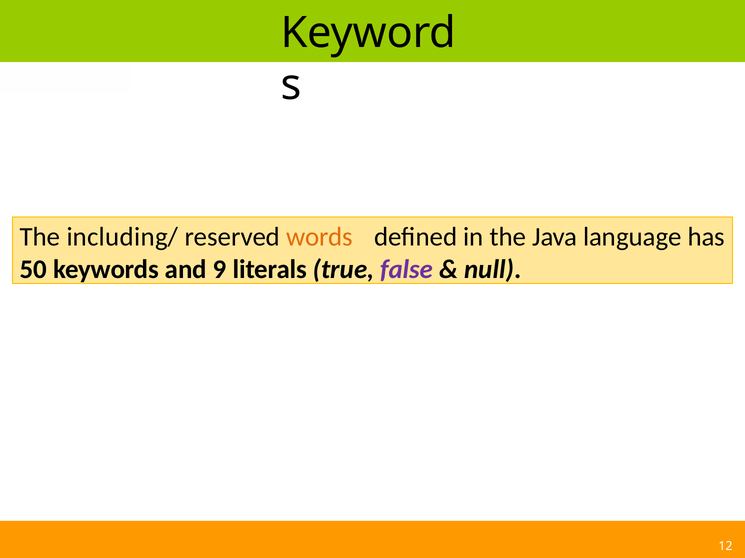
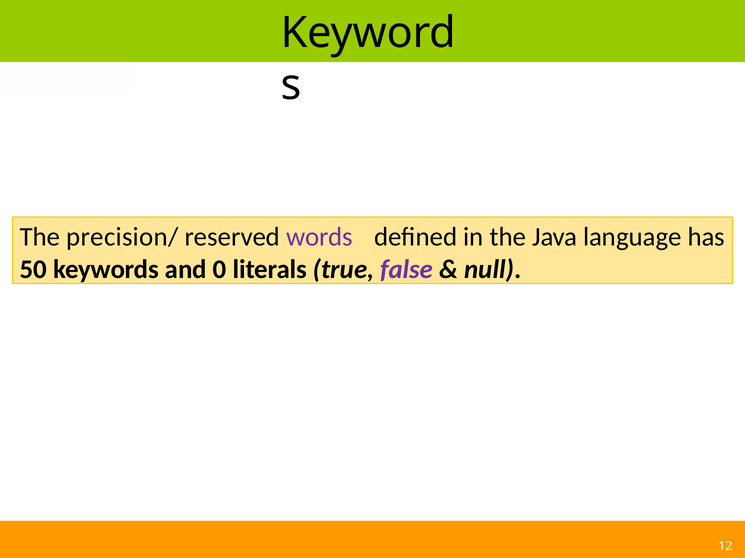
including/: including/ -> precision/
words colour: orange -> purple
9: 9 -> 0
